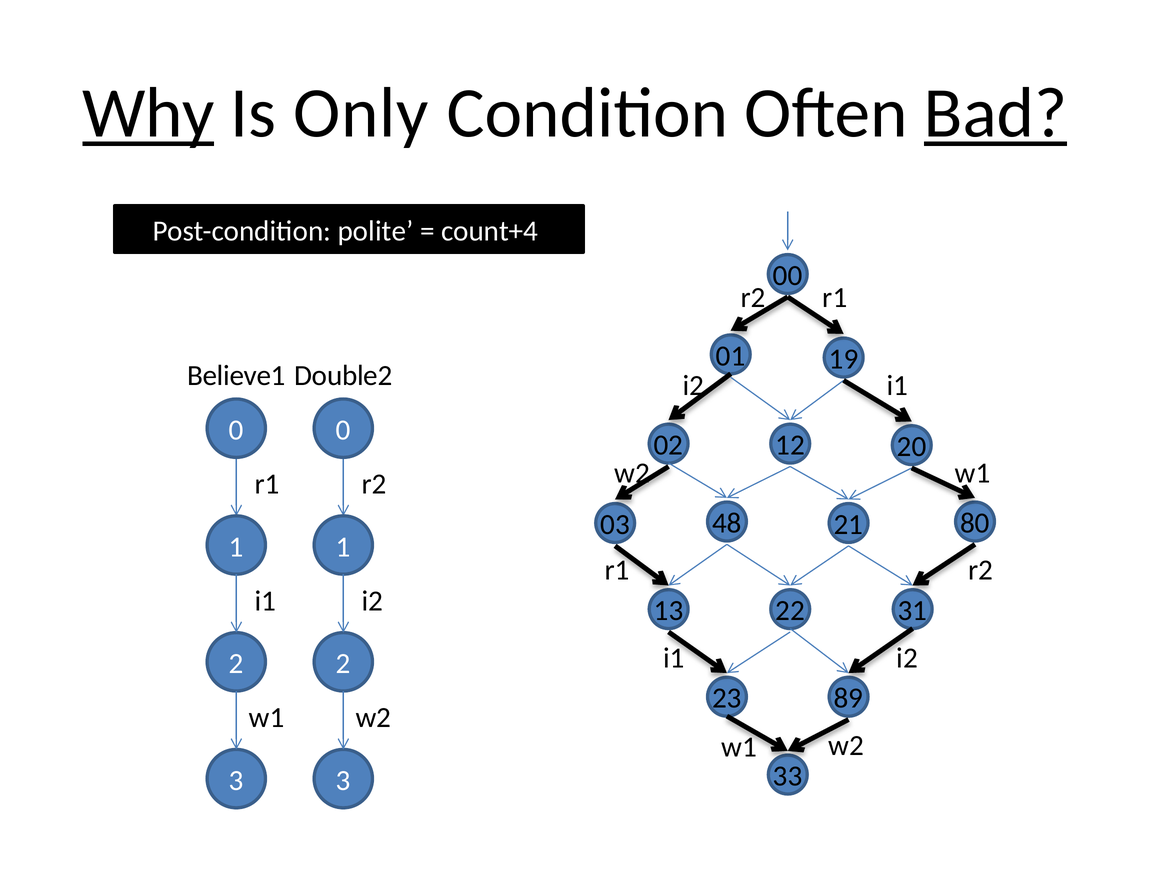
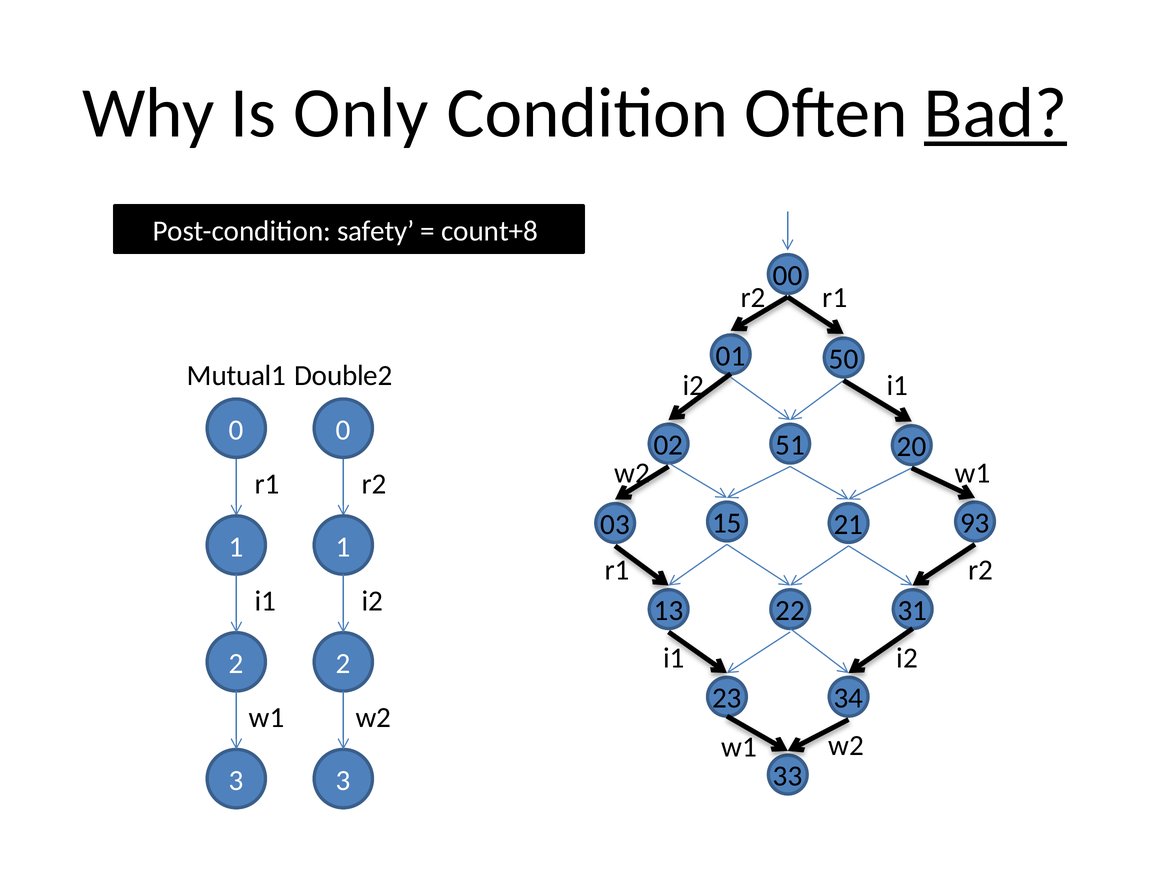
Why underline: present -> none
polite: polite -> safety
count+4: count+4 -> count+8
19: 19 -> 50
Believe1: Believe1 -> Mutual1
12: 12 -> 51
48: 48 -> 15
80: 80 -> 93
89: 89 -> 34
